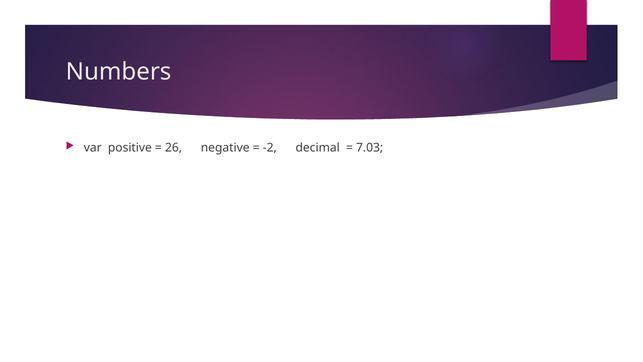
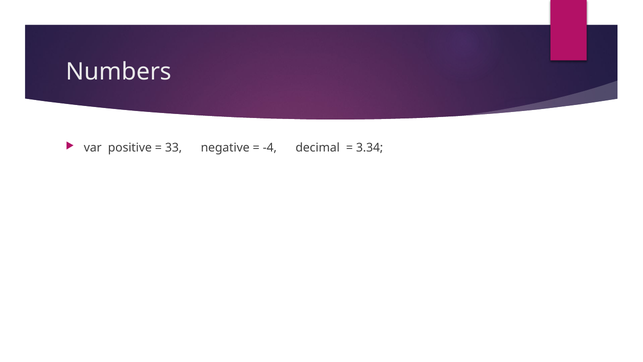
26: 26 -> 33
-2: -2 -> -4
7.03: 7.03 -> 3.34
